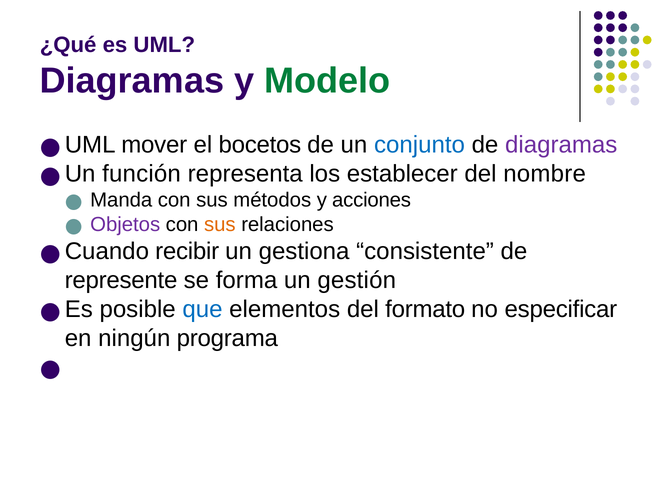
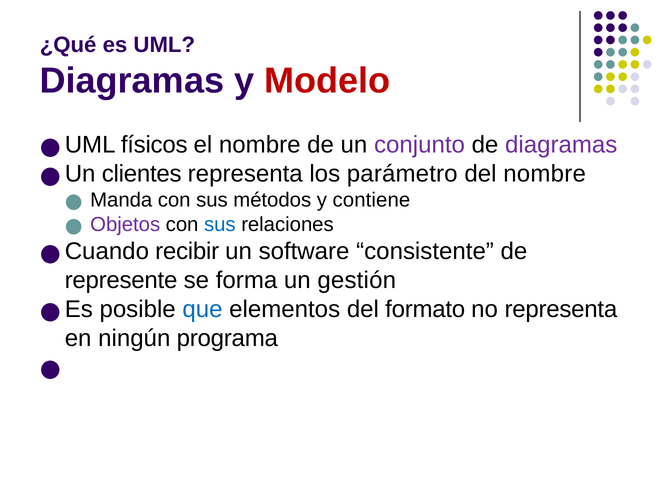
Modelo colour: green -> red
mover: mover -> físicos
el bocetos: bocetos -> nombre
conjunto colour: blue -> purple
función: función -> clientes
establecer: establecer -> parámetro
acciones: acciones -> contiene
sus at (220, 224) colour: orange -> blue
gestiona: gestiona -> software
no especificar: especificar -> representa
